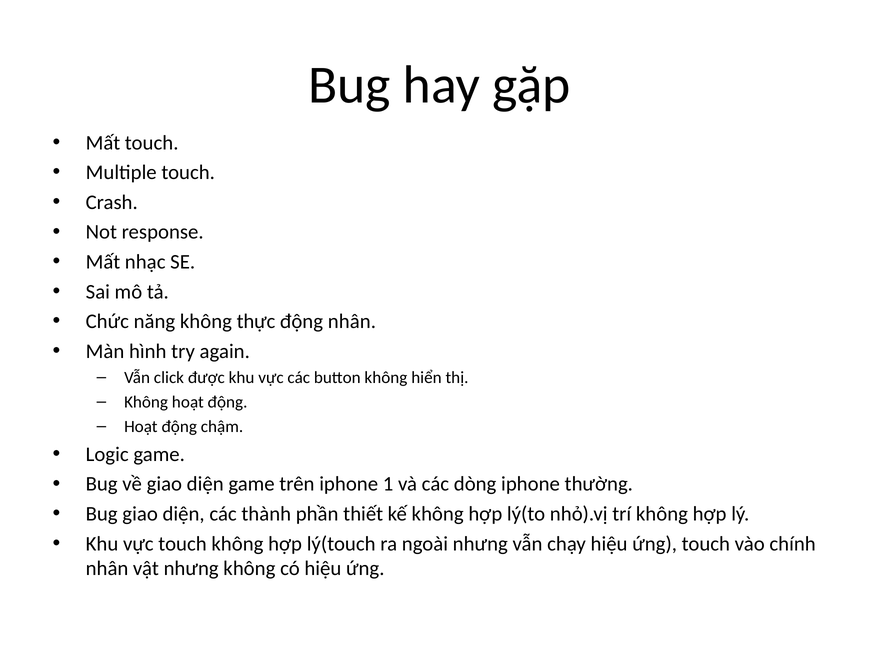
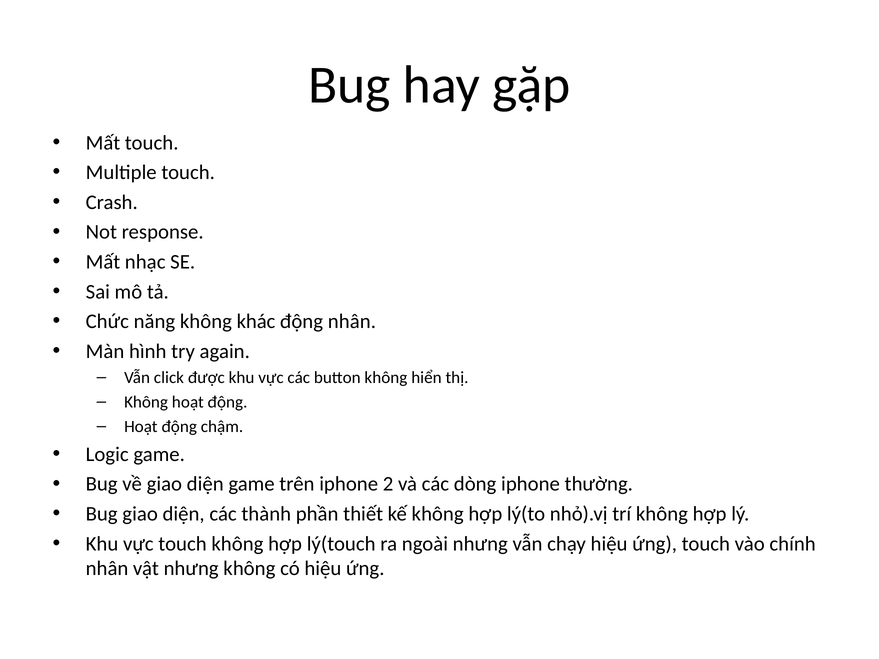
thực: thực -> khác
1: 1 -> 2
